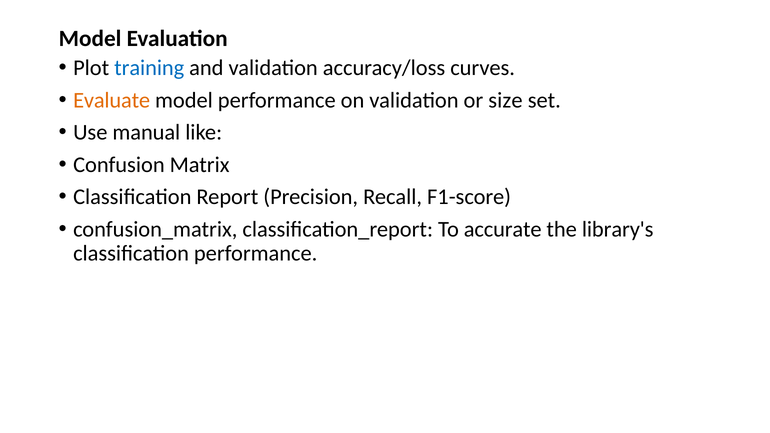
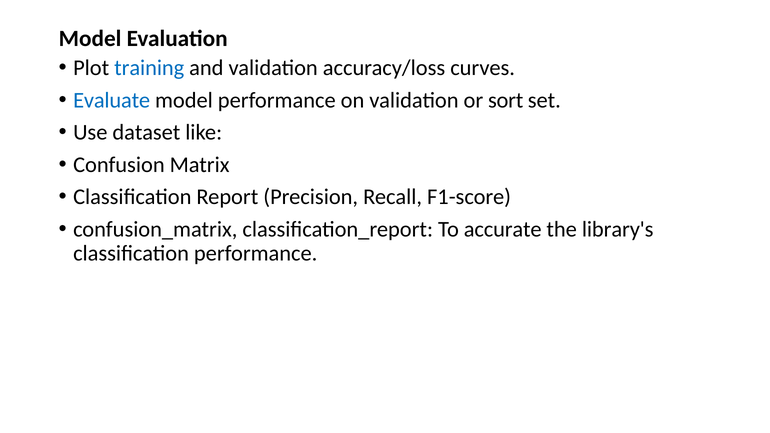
Evaluate colour: orange -> blue
size: size -> sort
manual: manual -> dataset
